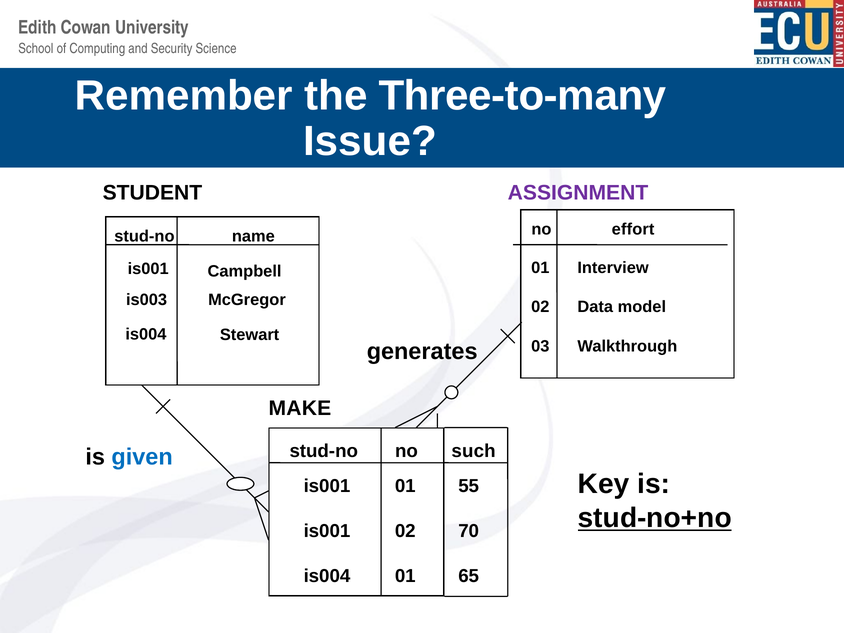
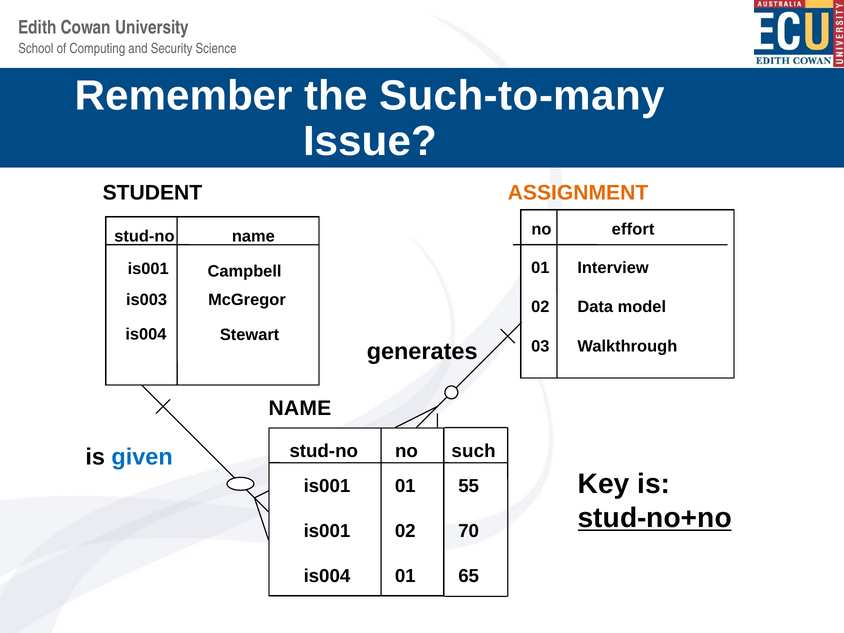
Three-to-many: Three-to-many -> Such-to-many
ASSIGNMENT colour: purple -> orange
MAKE at (300, 408): MAKE -> NAME
